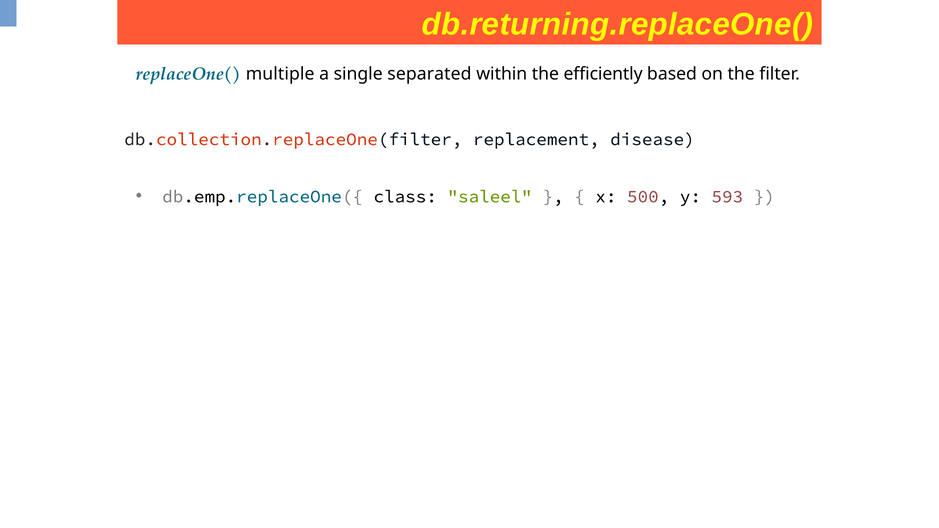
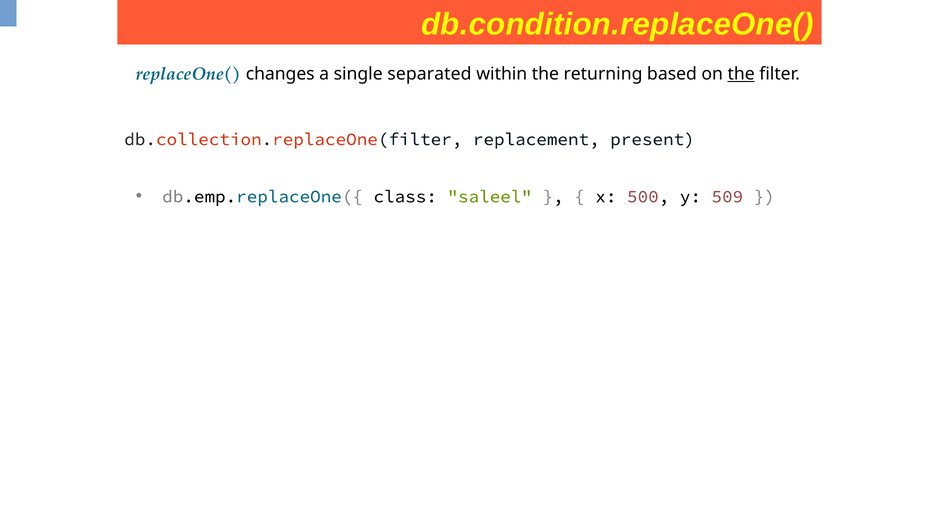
db.returning.replaceOne(: db.returning.replaceOne( -> db.condition.replaceOne(
multiple: multiple -> changes
efficiently: efficiently -> returning
the at (741, 74) underline: none -> present
disease: disease -> present
593: 593 -> 509
